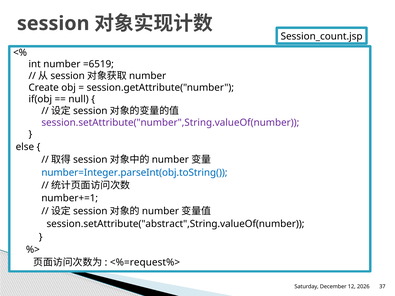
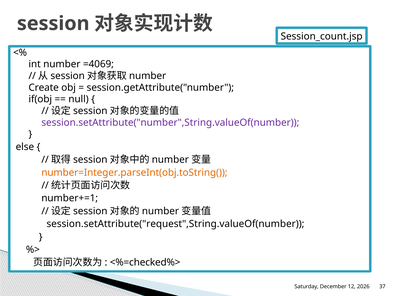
=6519: =6519 -> =4069
number=Integer.parseInt(obj.toString( colour: blue -> orange
session.setAttribute("abstract",String.valueOf(number: session.setAttribute("abstract",String.valueOf(number -> session.setAttribute("request",String.valueOf(number
<%=request%>: <%=request%> -> <%=checked%>
